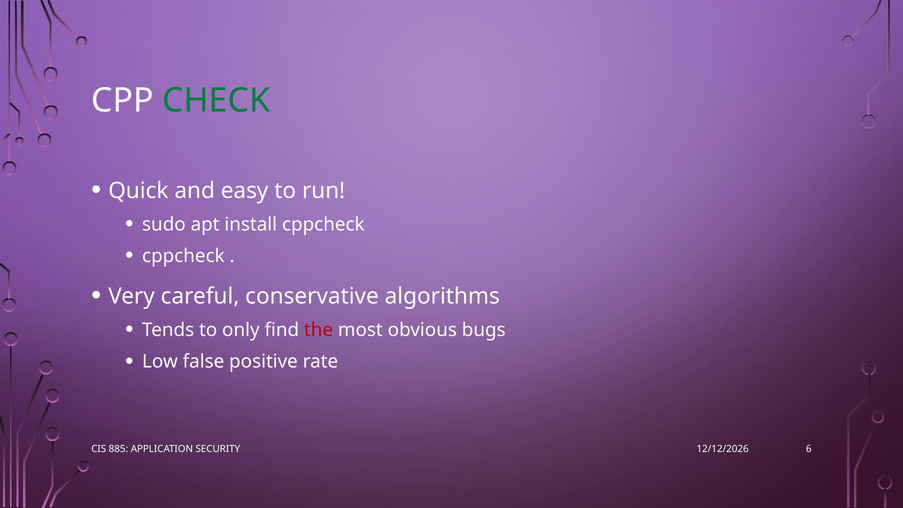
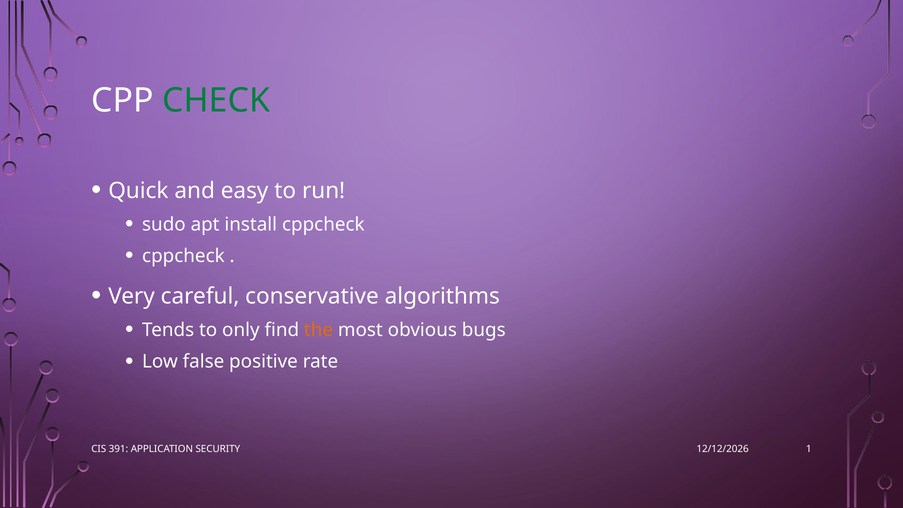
the colour: red -> orange
885: 885 -> 391
6: 6 -> 1
